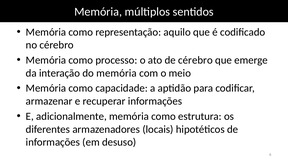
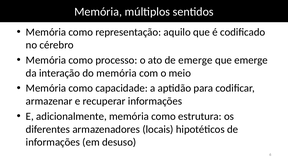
de cérebro: cérebro -> emerge
